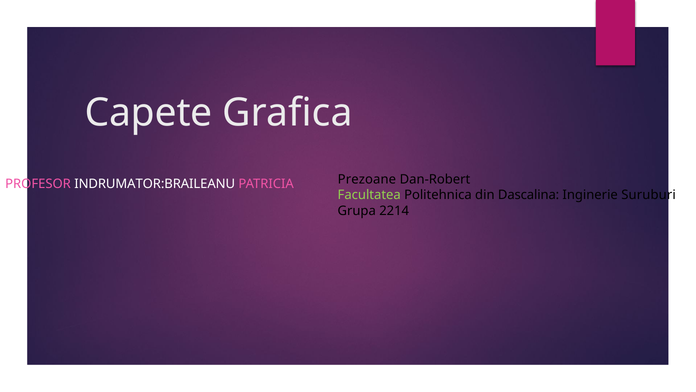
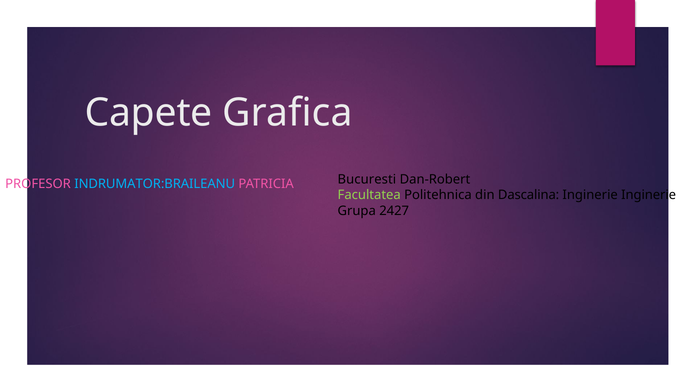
INDRUMATOR:BRAILEANU colour: white -> light blue
Prezoane: Prezoane -> Bucuresti
Inginerie Suruburi: Suruburi -> Inginerie
2214: 2214 -> 2427
